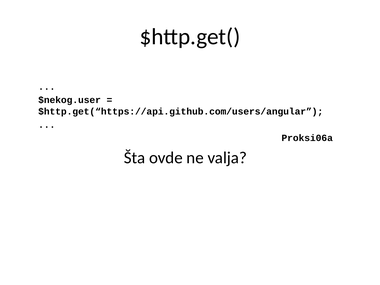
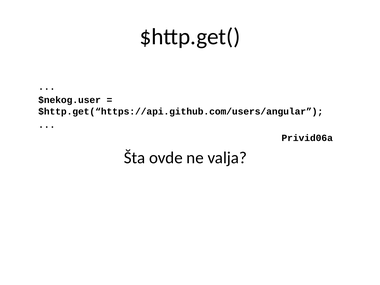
Proksi06a: Proksi06a -> Privid06a
